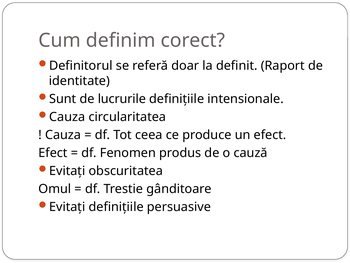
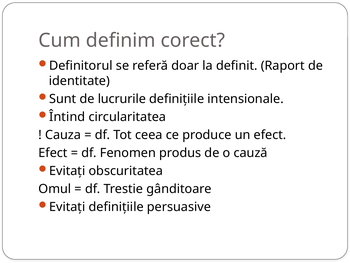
Cauza at (67, 117): Cauza -> Întind
